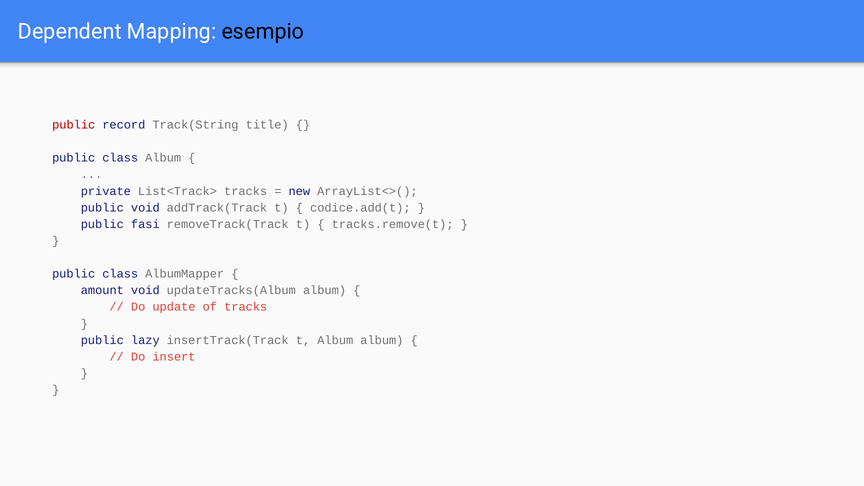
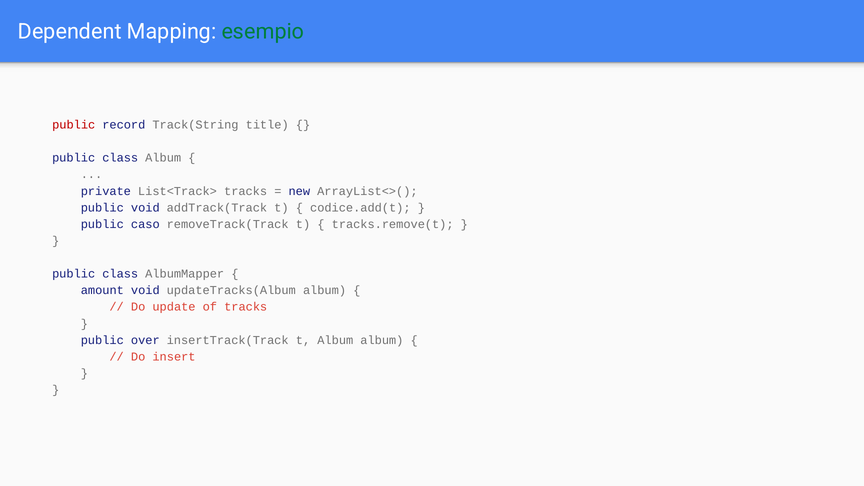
esempio colour: black -> green
fasi: fasi -> caso
lazy: lazy -> over
